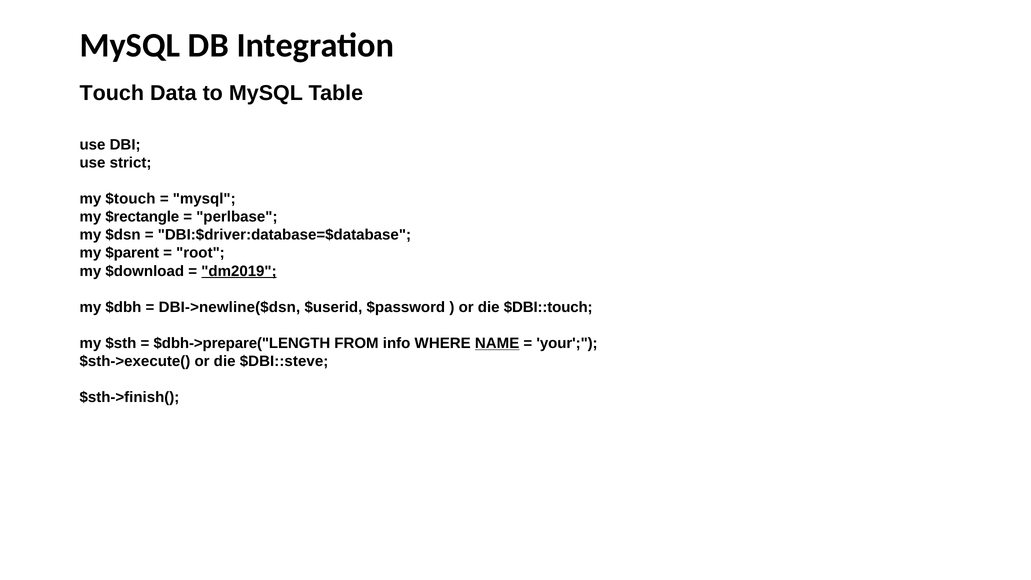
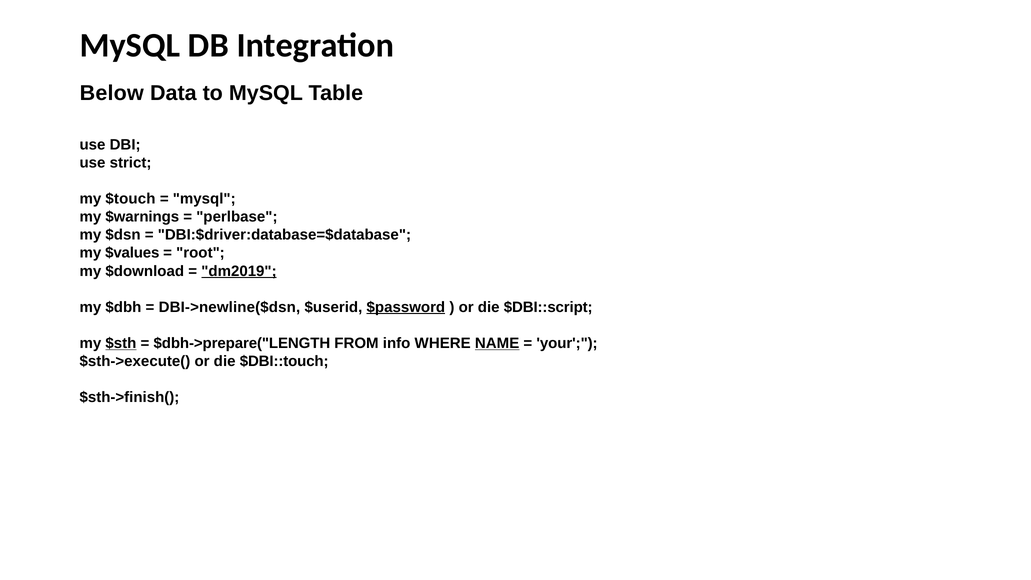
Touch: Touch -> Below
$rectangle: $rectangle -> $warnings
$parent: $parent -> $values
$password underline: none -> present
$DBI::touch: $DBI::touch -> $DBI::script
$sth underline: none -> present
$DBI::steve: $DBI::steve -> $DBI::touch
